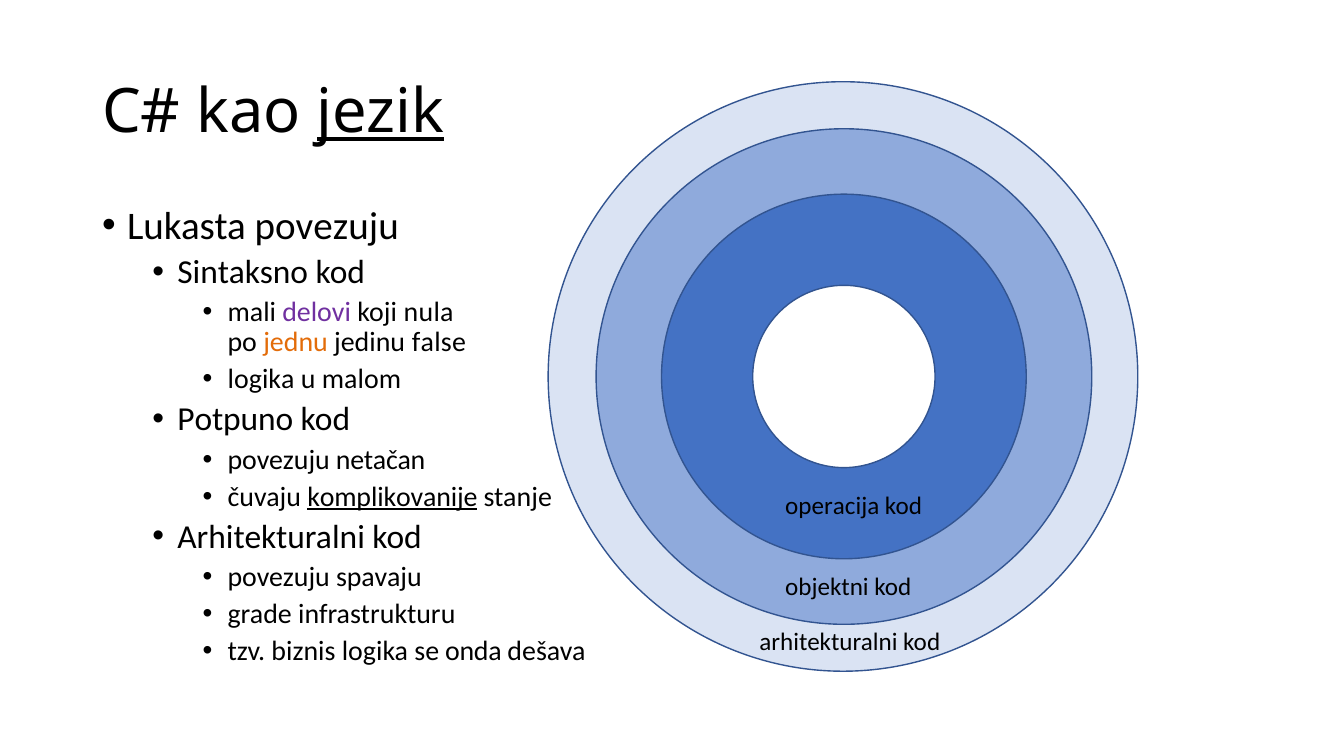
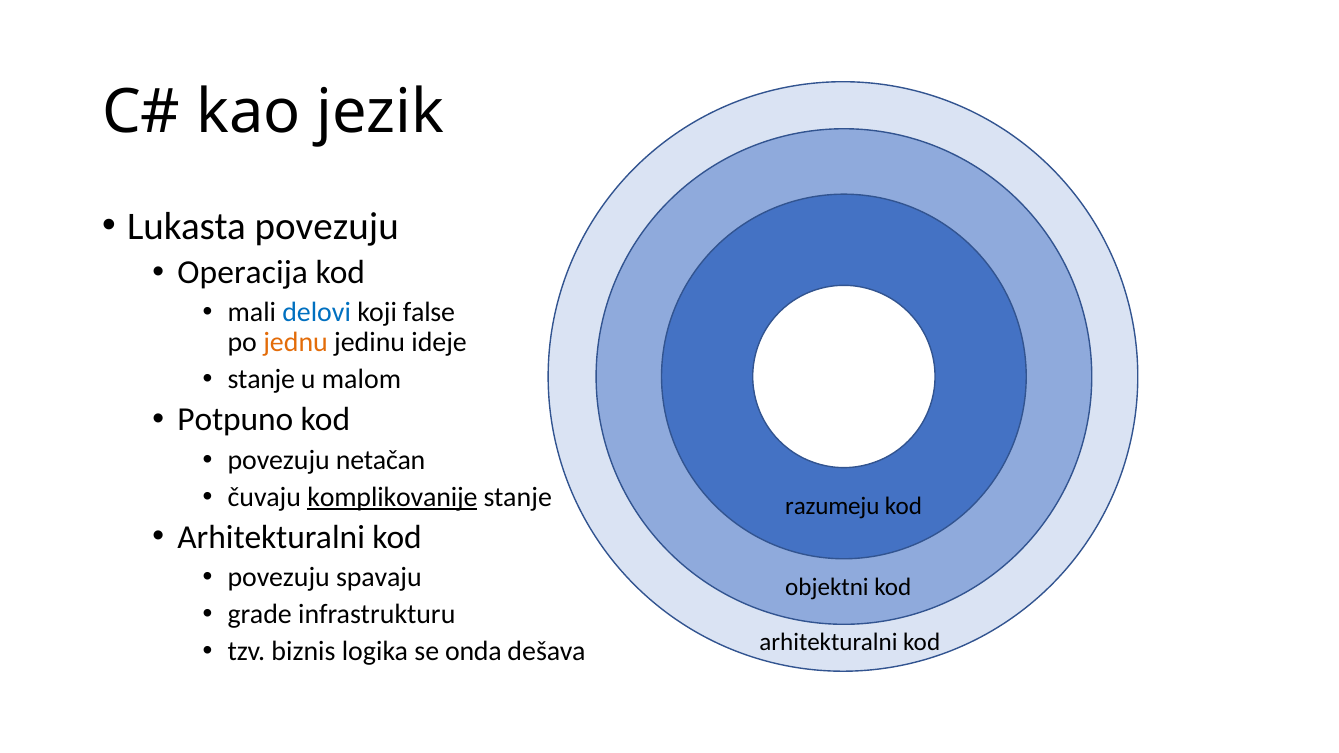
jezik underline: present -> none
Sintaksno: Sintaksno -> Operacija
delovi colour: purple -> blue
nula: nula -> false
false: false -> ideje
logika at (261, 380): logika -> stanje
operacija: operacija -> razumeju
